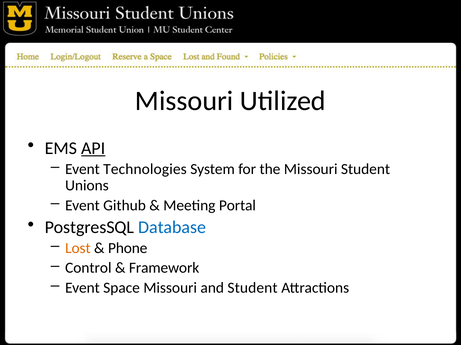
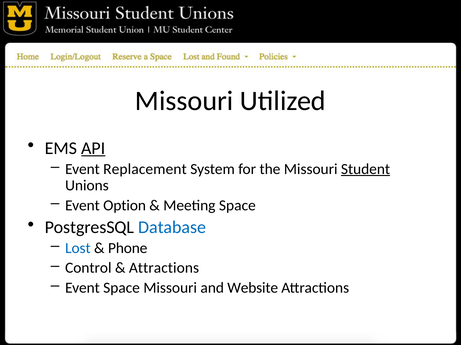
Technologies: Technologies -> Replacement
Student at (366, 169) underline: none -> present
Github: Github -> Option
Meeting Portal: Portal -> Space
Lost colour: orange -> blue
Framework at (164, 268): Framework -> Attractions
and Student: Student -> Website
